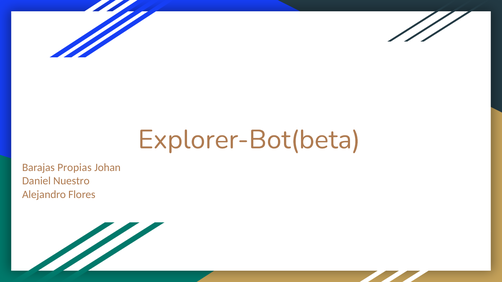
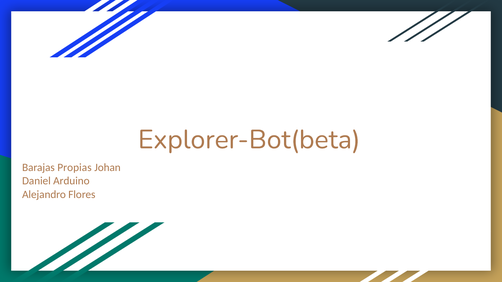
Nuestro: Nuestro -> Arduino
